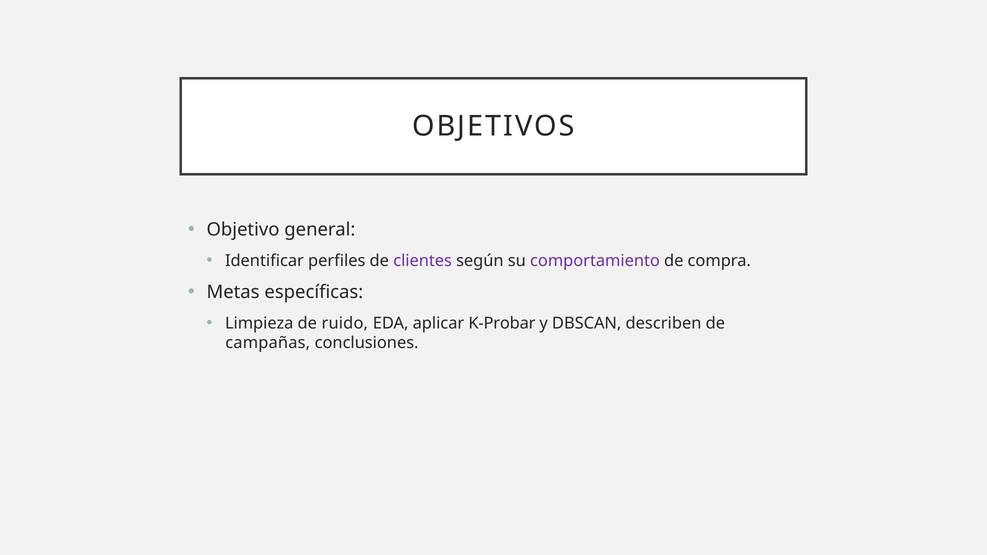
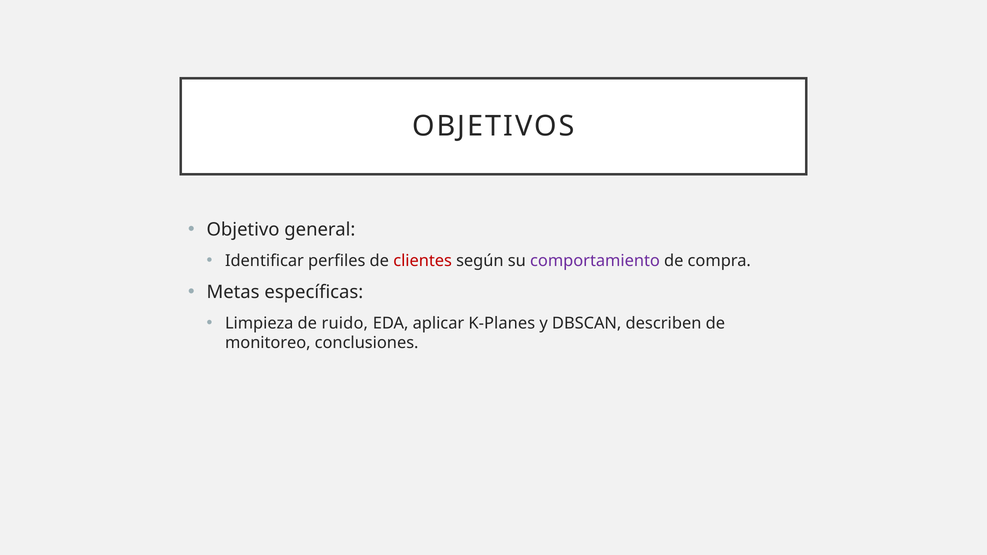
clientes colour: purple -> red
K-Probar: K-Probar -> K-Planes
campañas: campañas -> monitoreo
